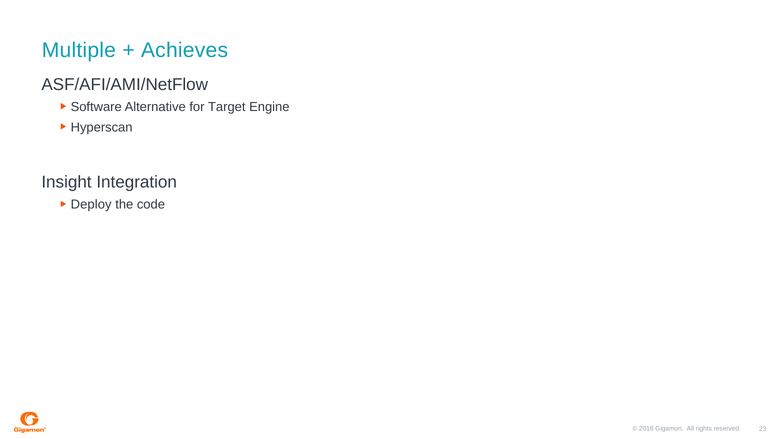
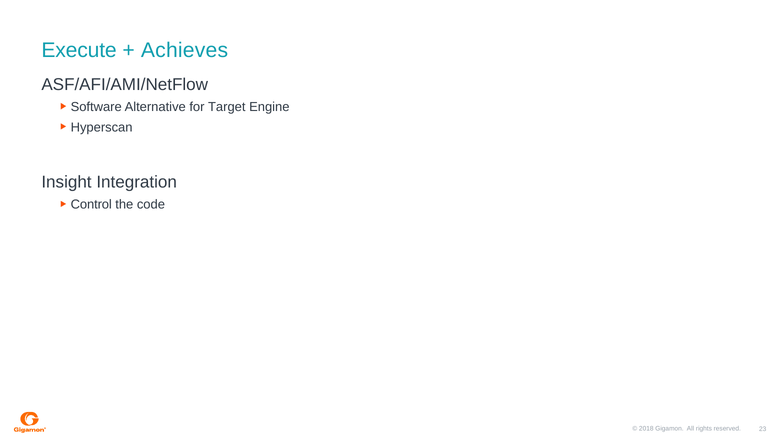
Multiple: Multiple -> Execute
Deploy: Deploy -> Control
